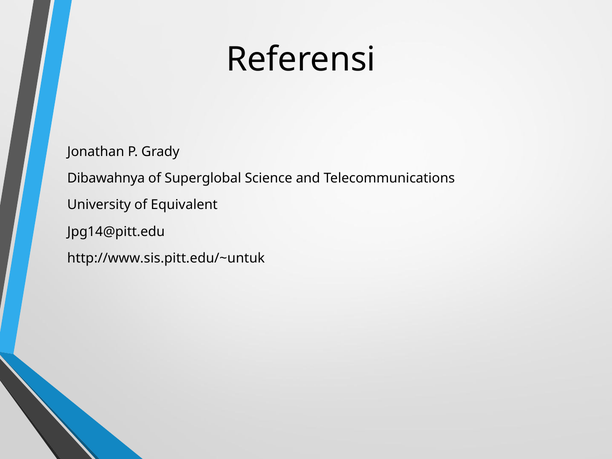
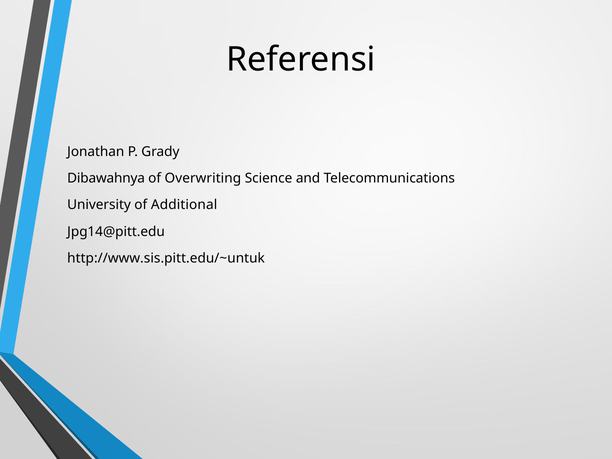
Superglobal: Superglobal -> Overwriting
Equivalent: Equivalent -> Additional
